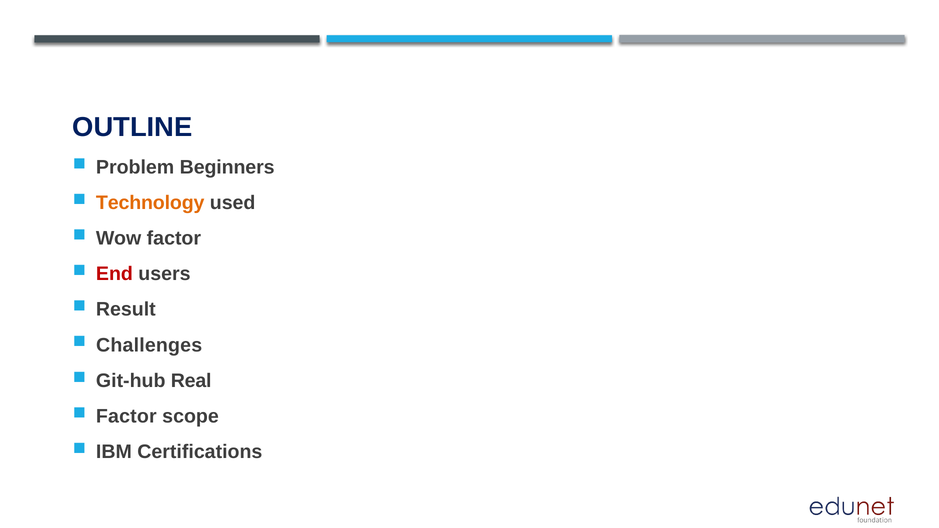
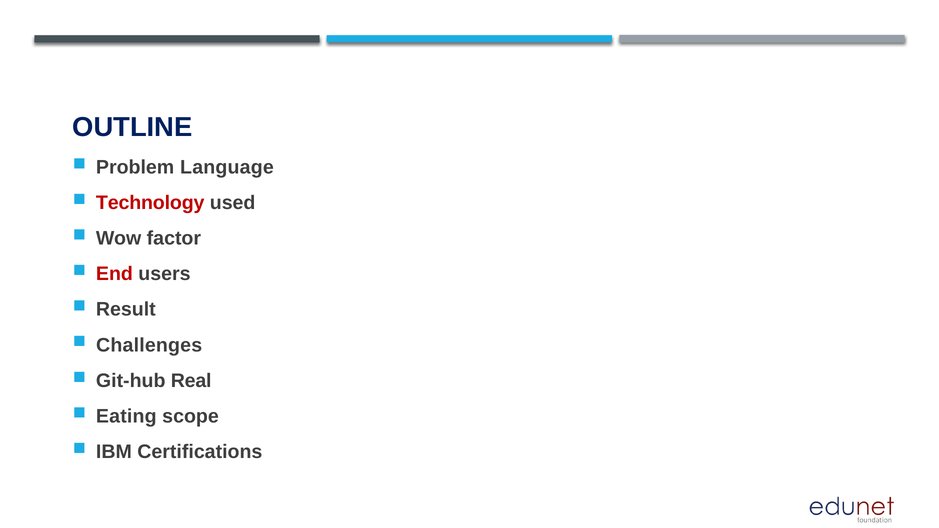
Beginners: Beginners -> Language
Technology colour: orange -> red
Factor at (126, 416): Factor -> Eating
